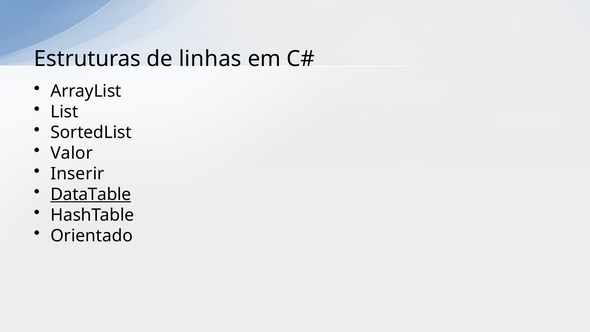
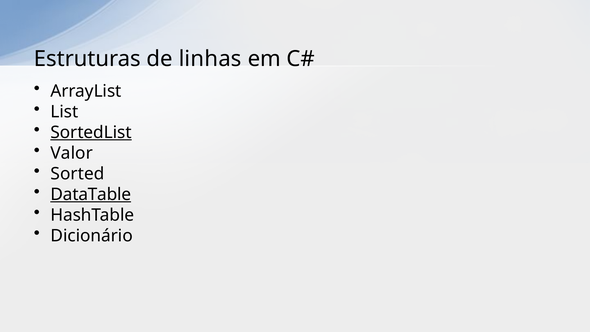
SortedList underline: none -> present
Inserir: Inserir -> Sorted
Orientado: Orientado -> Dicionário
